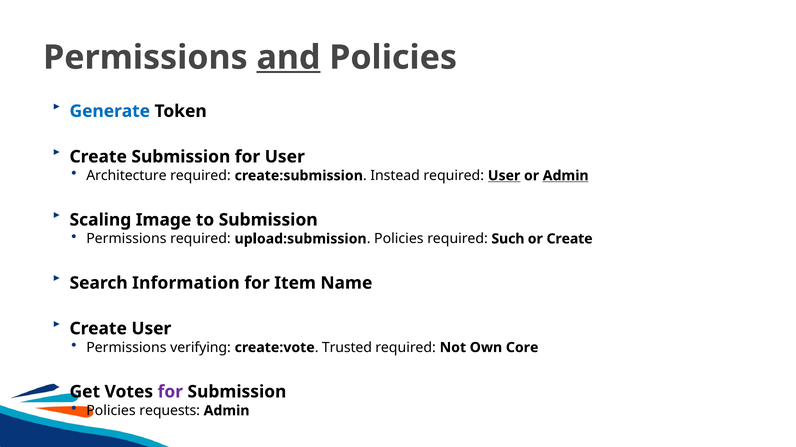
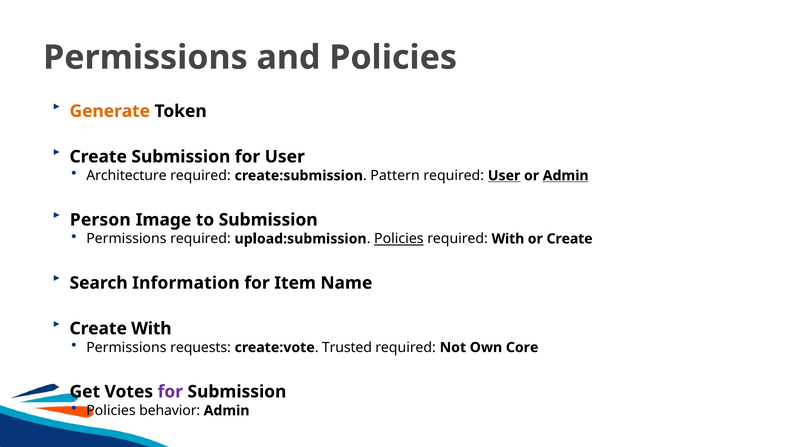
and underline: present -> none
Generate colour: blue -> orange
Instead: Instead -> Pattern
Scaling: Scaling -> Person
Policies at (399, 239) underline: none -> present
required Such: Such -> With
Create User: User -> With
verifying: verifying -> requests
requests: requests -> behavior
